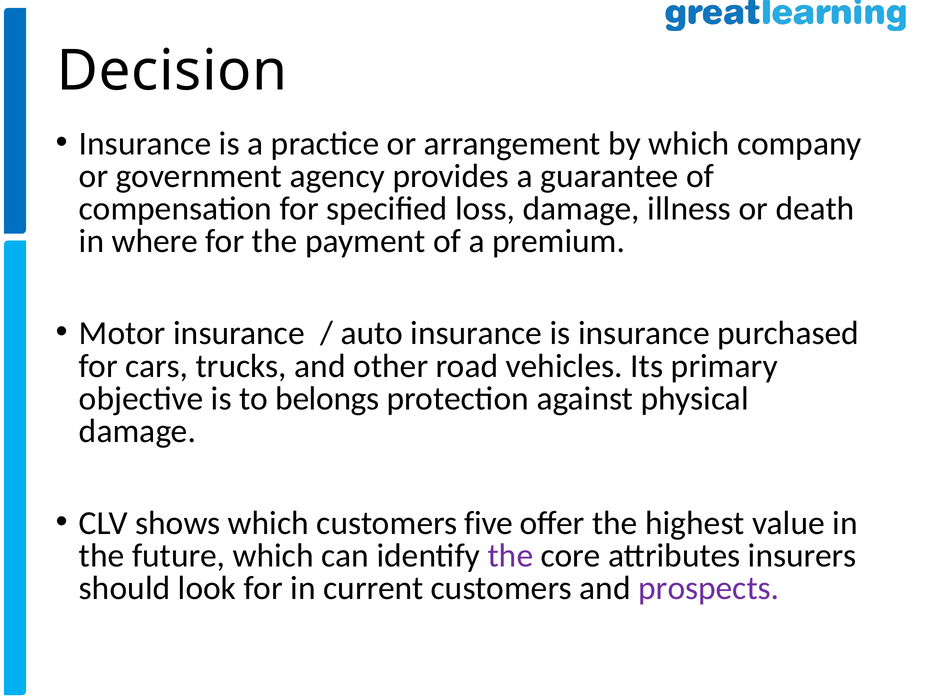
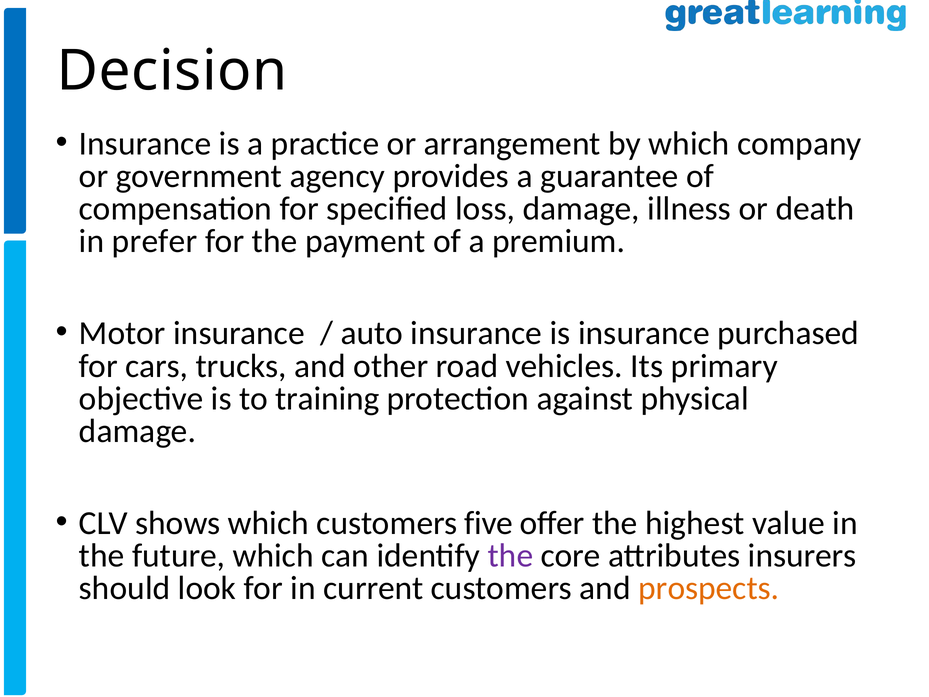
where: where -> prefer
belongs: belongs -> training
prospects colour: purple -> orange
